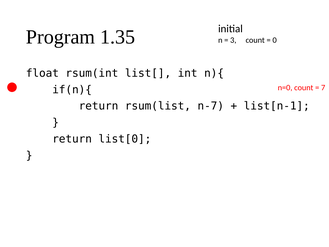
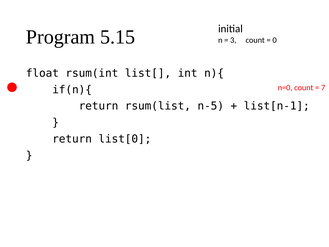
1.35: 1.35 -> 5.15
n-7: n-7 -> n-5
